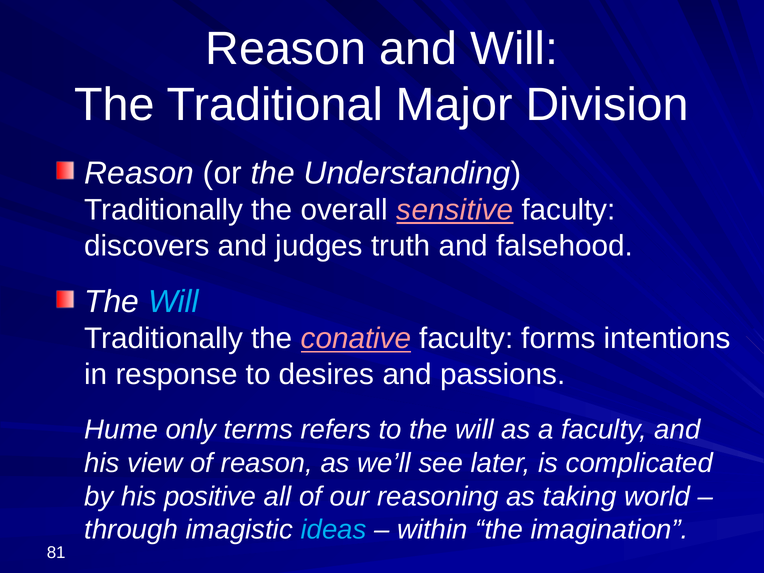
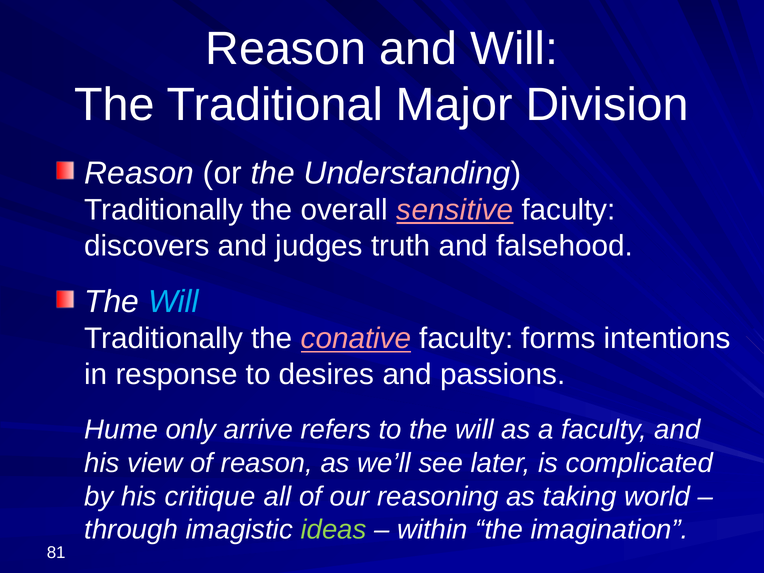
terms: terms -> arrive
positive: positive -> critique
ideas colour: light blue -> light green
